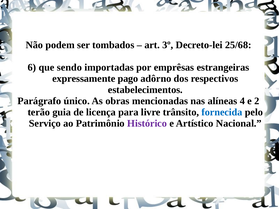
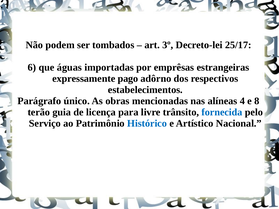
25/68: 25/68 -> 25/17
sendo: sendo -> águas
2: 2 -> 8
Histórico colour: purple -> blue
